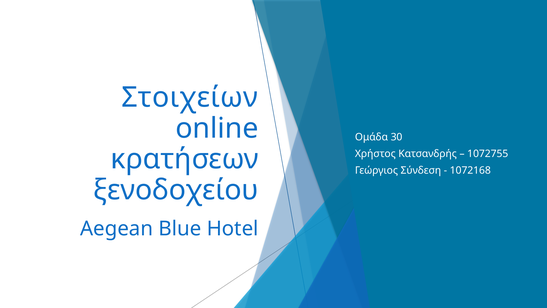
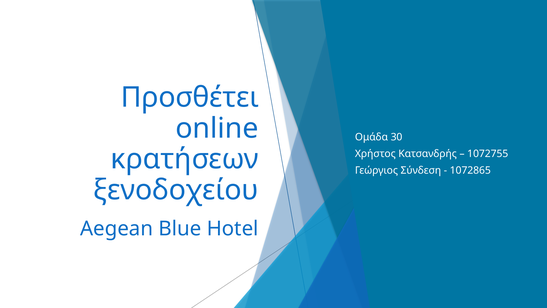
Στοιχείων: Στοιχείων -> Προσθέτει
1072168: 1072168 -> 1072865
